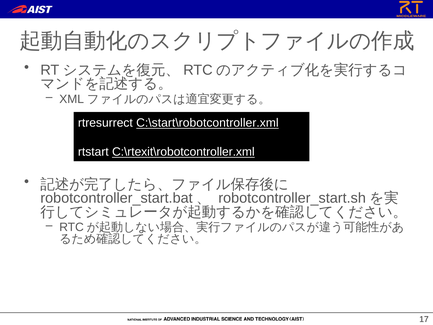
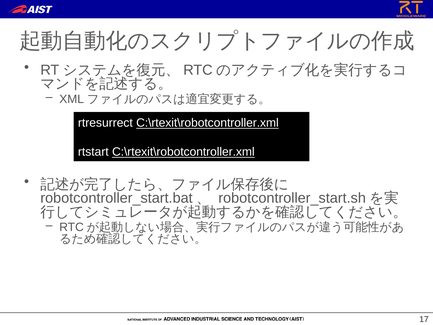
rtresurrect C:\start\robotcontroller.xml: C:\start\robotcontroller.xml -> C:\rtexit\robotcontroller.xml
